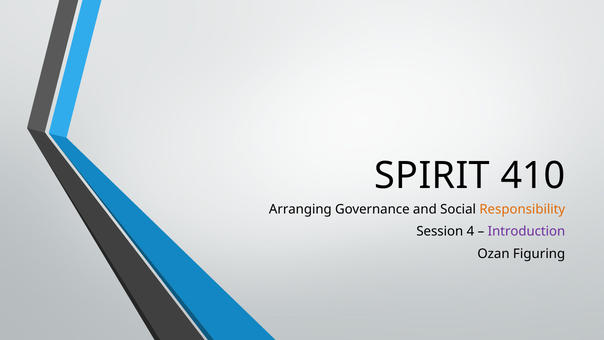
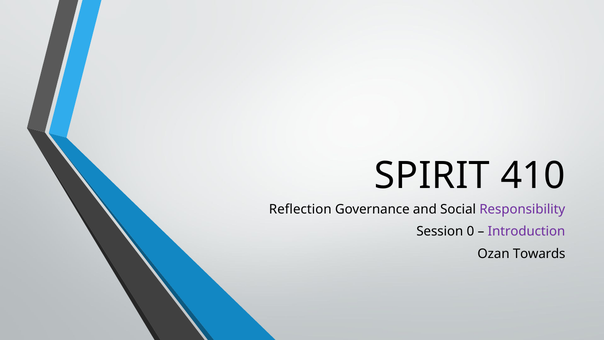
Arranging: Arranging -> Reflection
Responsibility colour: orange -> purple
4: 4 -> 0
Figuring: Figuring -> Towards
